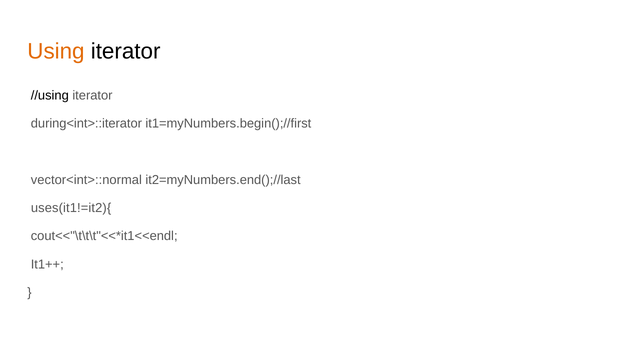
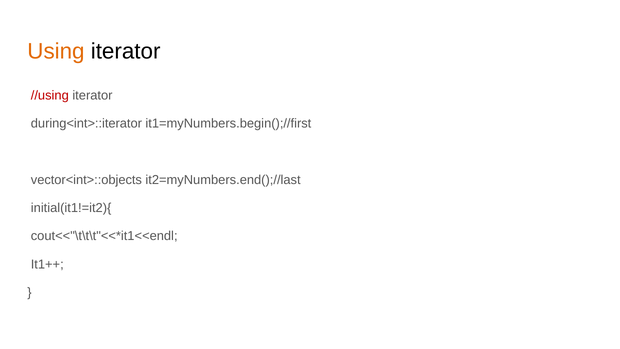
//using colour: black -> red
vector<int>::normal: vector<int>::normal -> vector<int>::objects
uses(it1!=it2){: uses(it1!=it2){ -> initial(it1!=it2){
